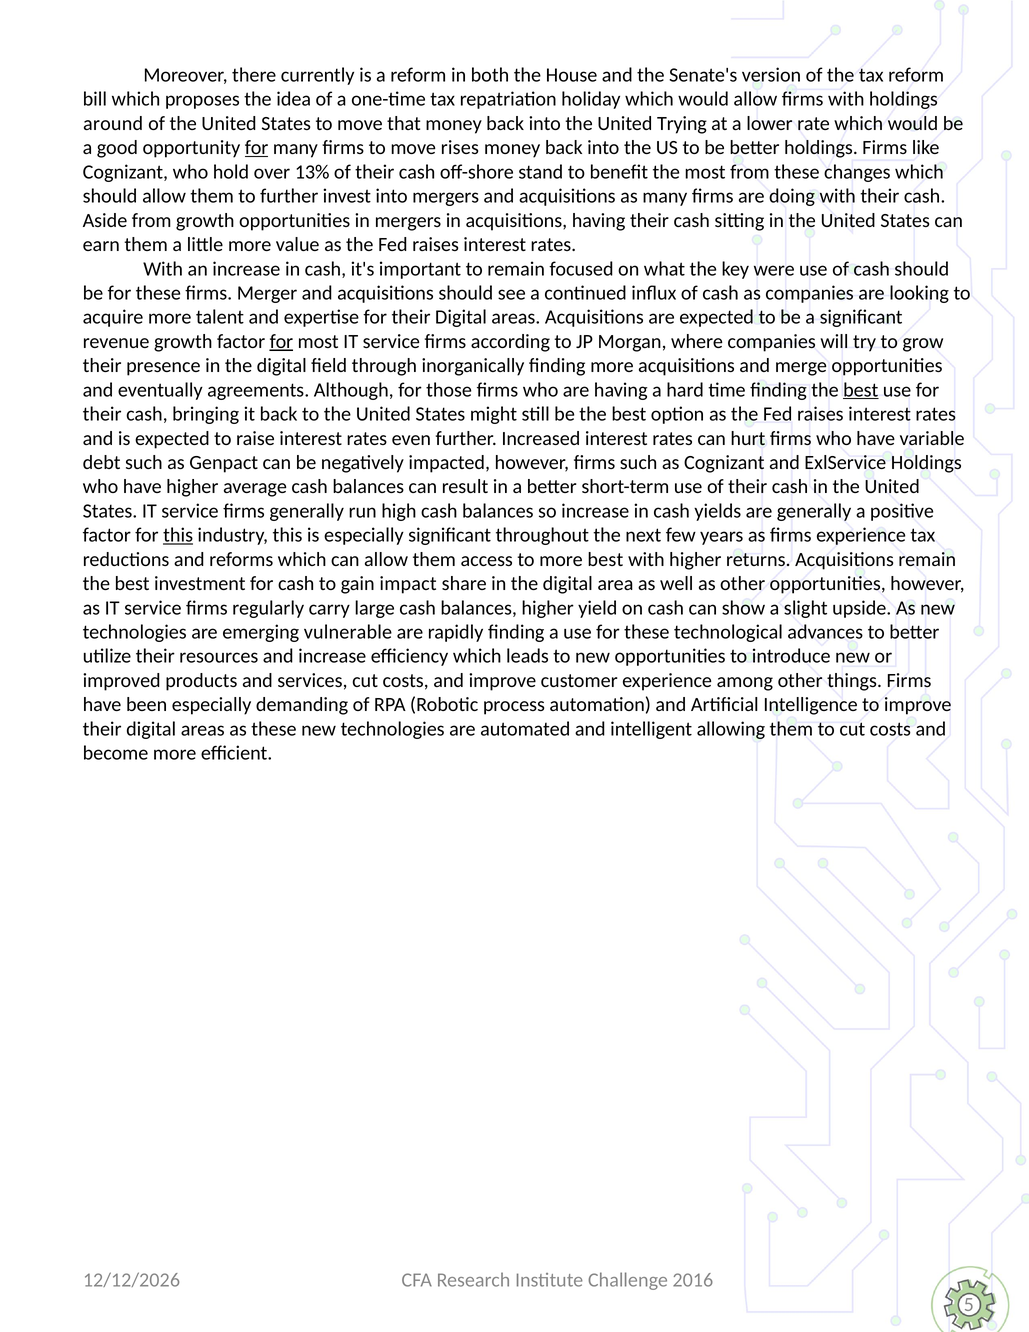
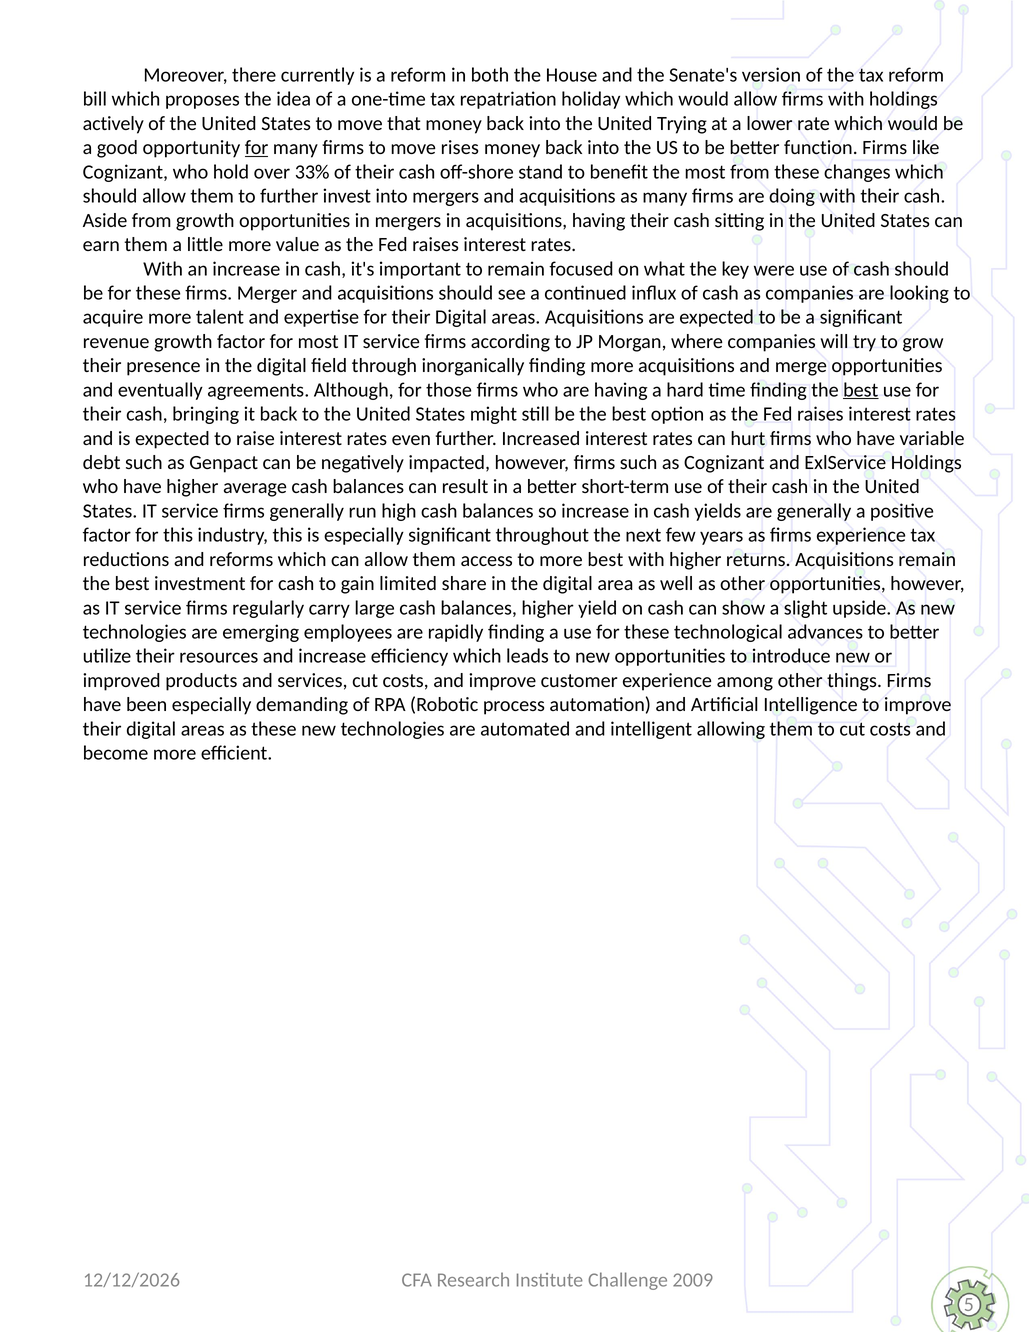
around: around -> actively
better holdings: holdings -> function
13%: 13% -> 33%
for at (281, 341) underline: present -> none
this at (178, 535) underline: present -> none
impact: impact -> limited
vulnerable: vulnerable -> employees
2016: 2016 -> 2009
